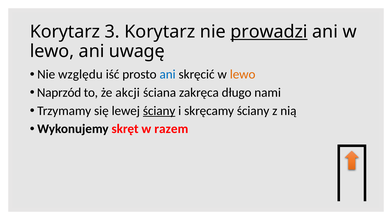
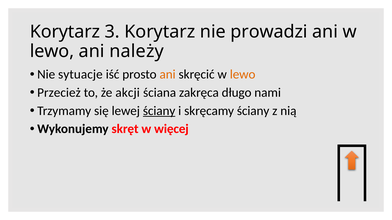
prowadzi underline: present -> none
uwagę: uwagę -> należy
względu: względu -> sytuacje
ani at (168, 75) colour: blue -> orange
Naprzód: Naprzód -> Przecież
razem: razem -> więcej
